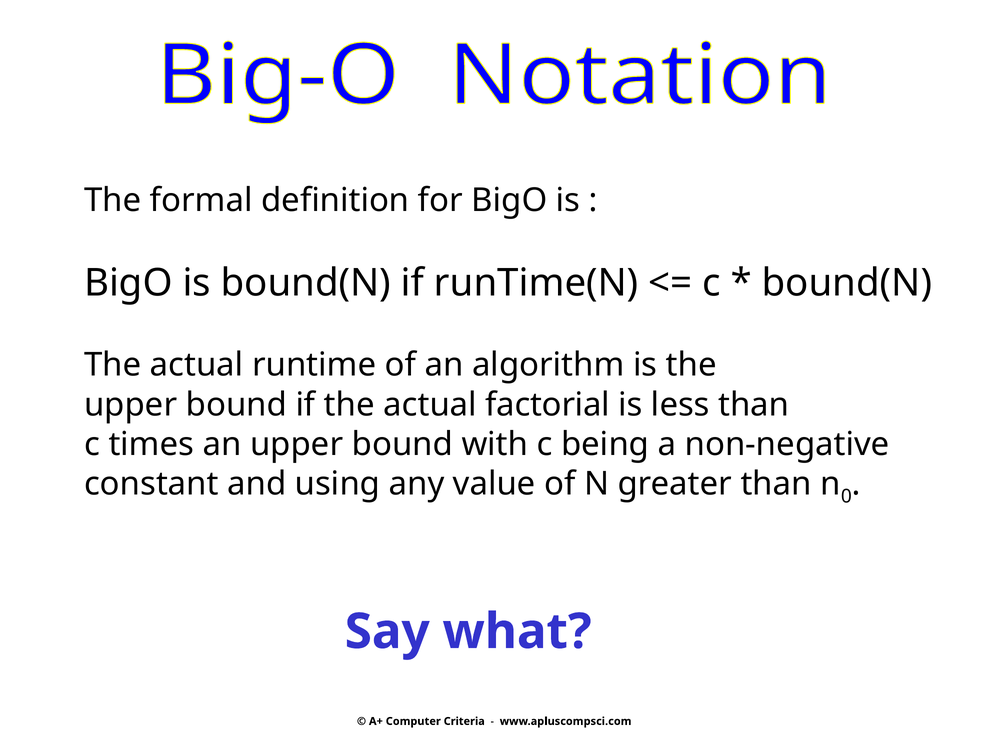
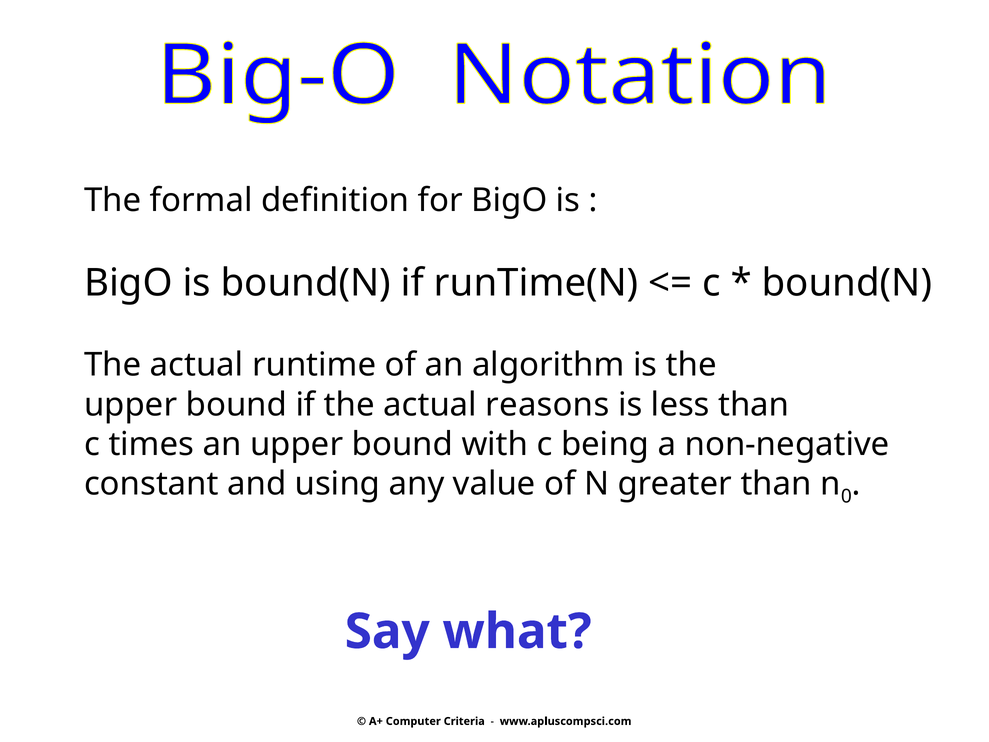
factorial: factorial -> reasons
